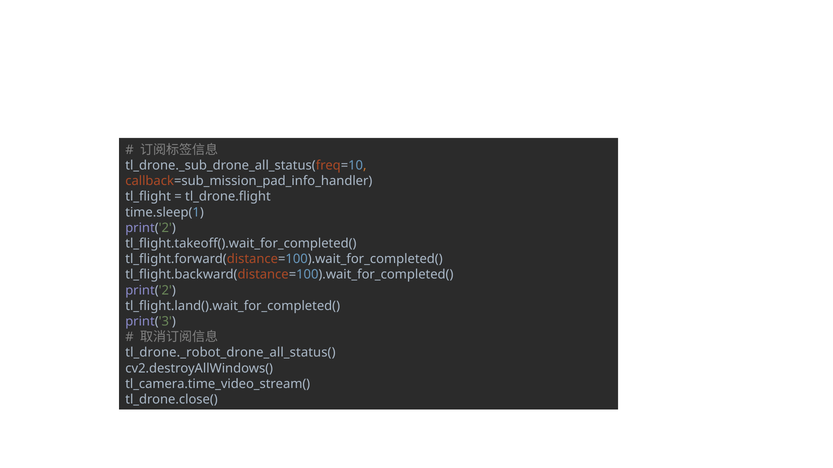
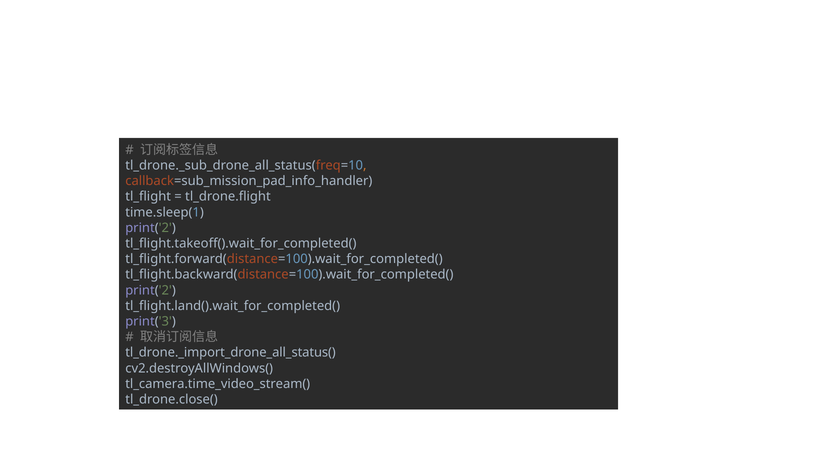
tl_drone._robot_drone_all_status(: tl_drone._robot_drone_all_status( -> tl_drone._import_drone_all_status(
